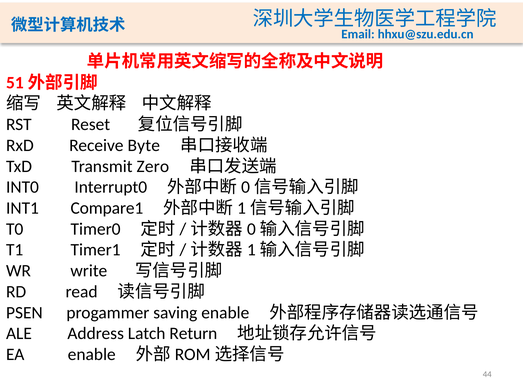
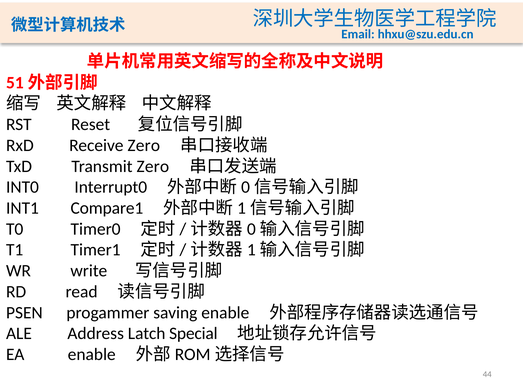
Receive Byte: Byte -> Zero
Return: Return -> Special
